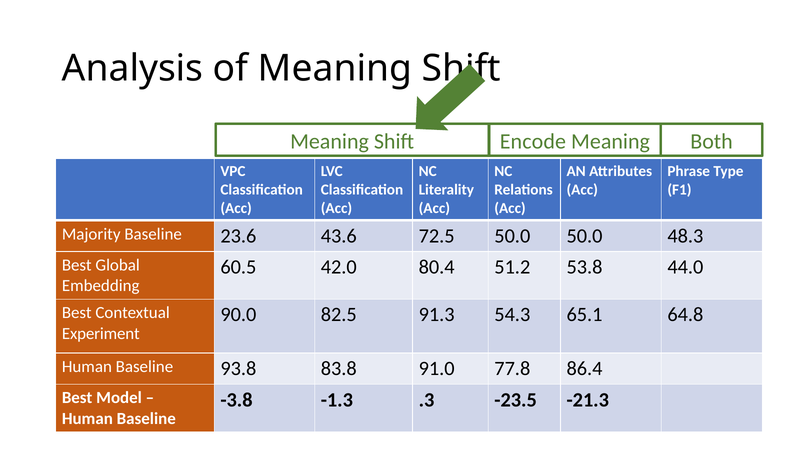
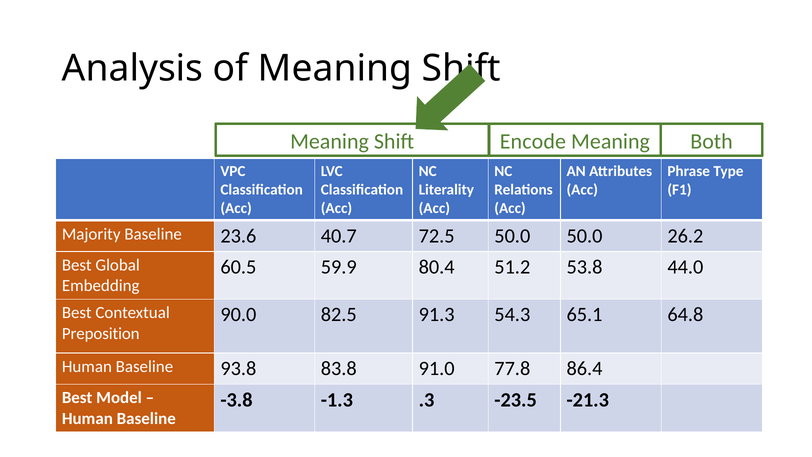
43.6: 43.6 -> 40.7
48.3: 48.3 -> 26.2
42.0: 42.0 -> 59.9
Experiment: Experiment -> Preposition
